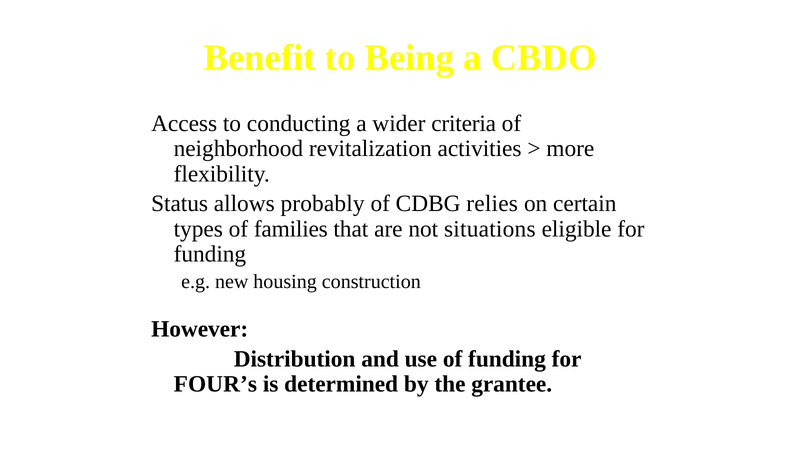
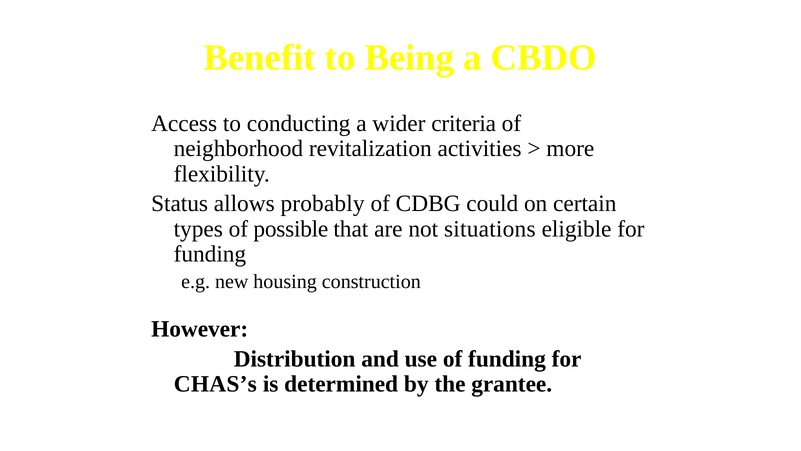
relies: relies -> could
families: families -> possible
FOUR’s: FOUR’s -> CHAS’s
